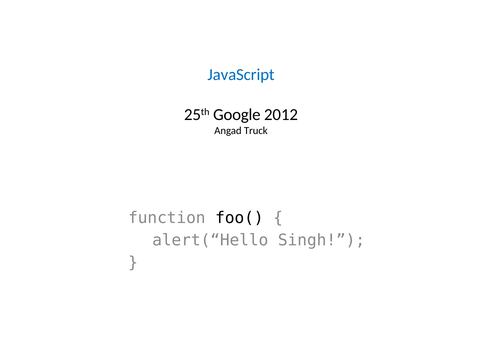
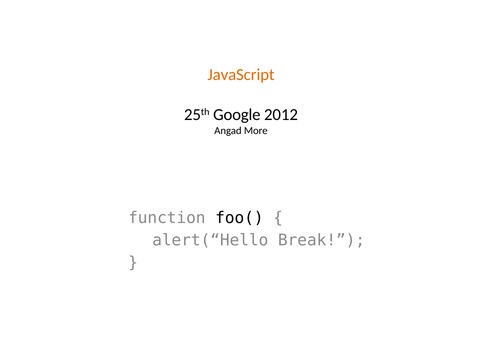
JavaScript colour: blue -> orange
Truck: Truck -> More
Singh: Singh -> Break
